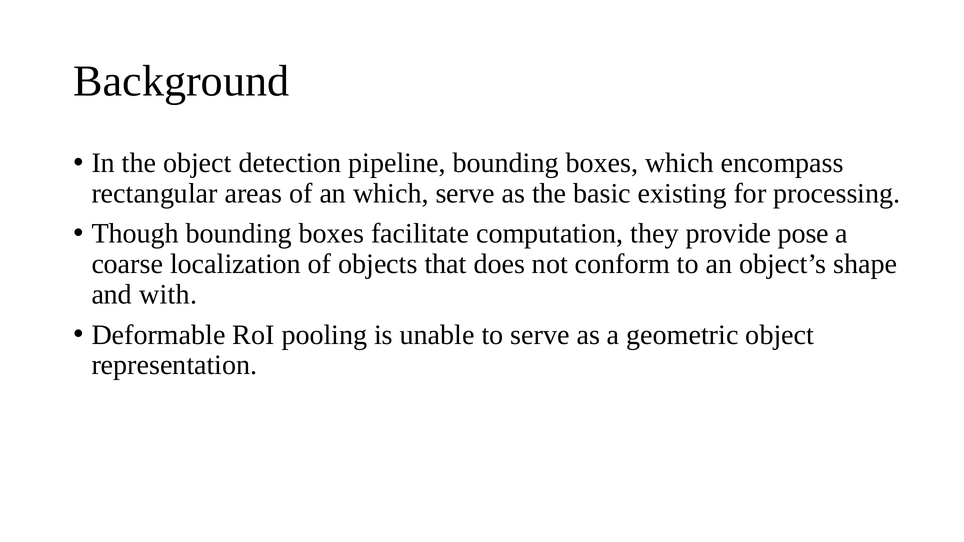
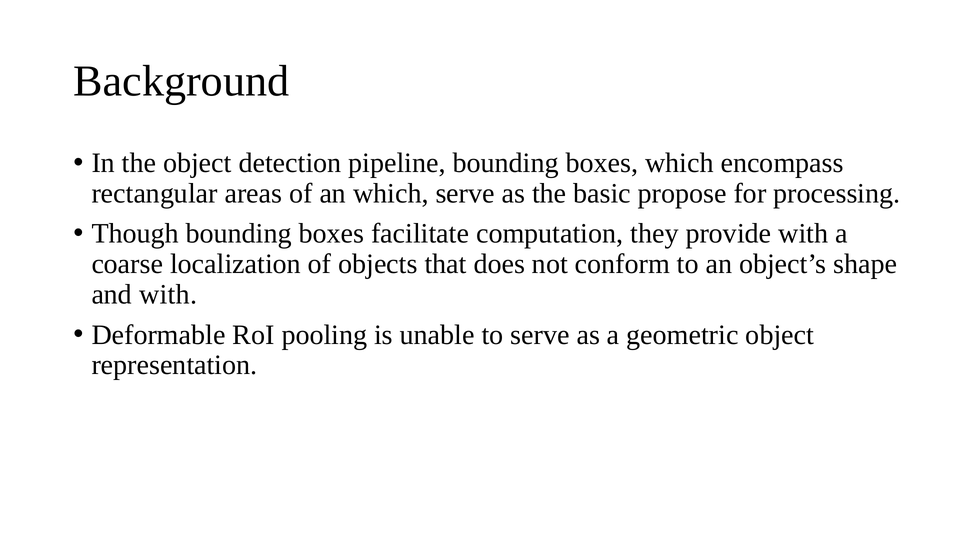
existing: existing -> propose
provide pose: pose -> with
